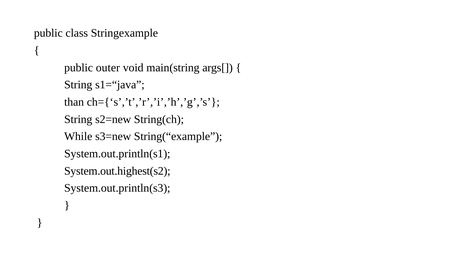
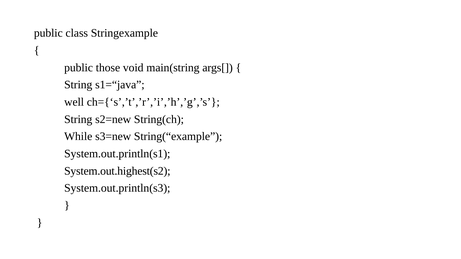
outer: outer -> those
than: than -> well
